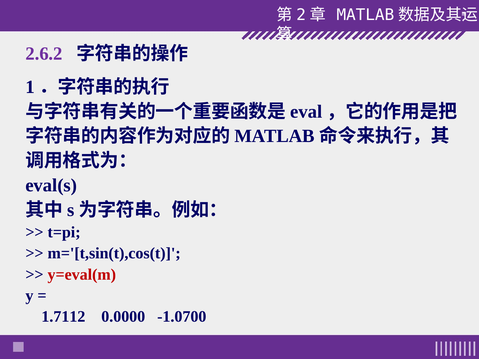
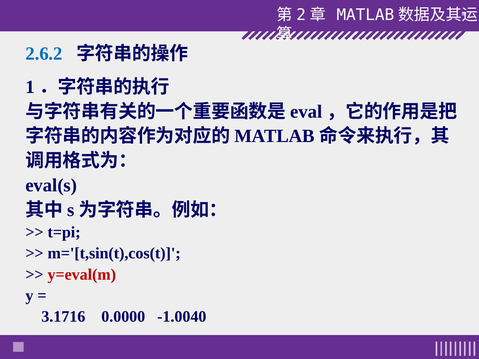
2.6.2 colour: purple -> blue
1.7112: 1.7112 -> 3.1716
-1.0700: -1.0700 -> -1.0040
